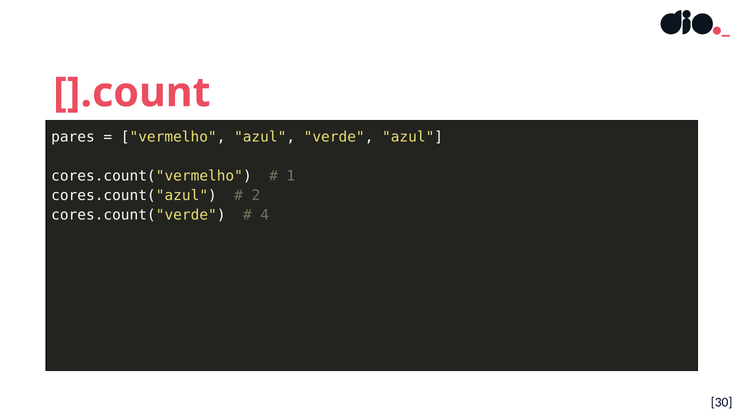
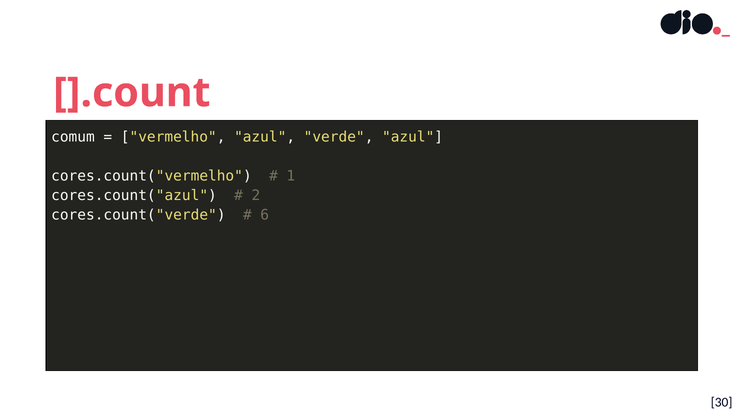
pares: pares -> comum
4: 4 -> 6
